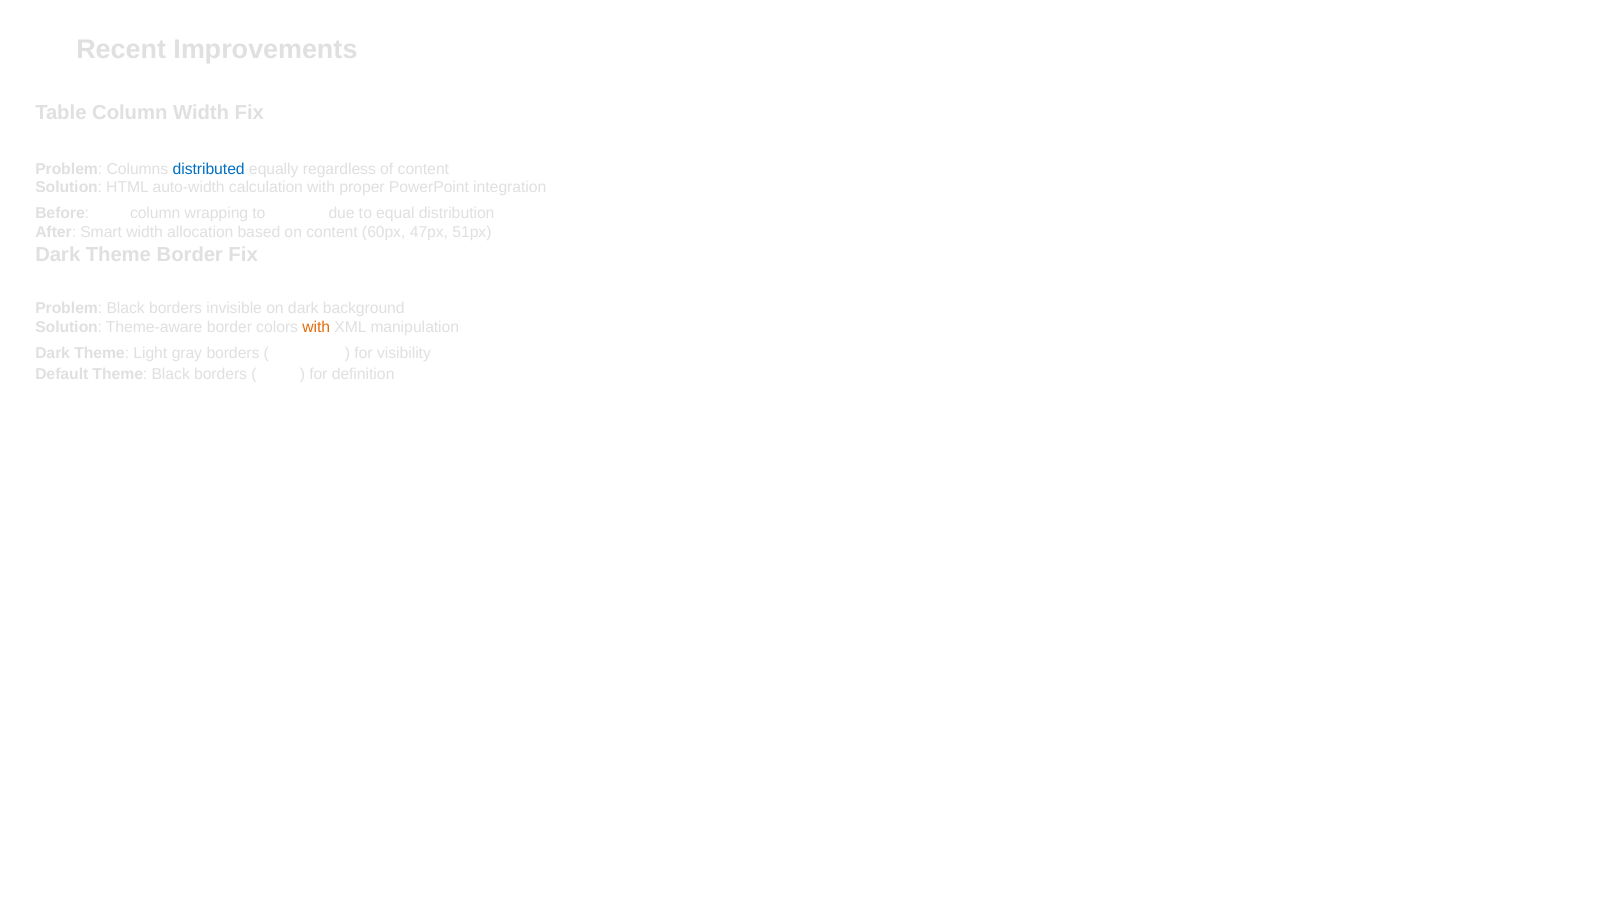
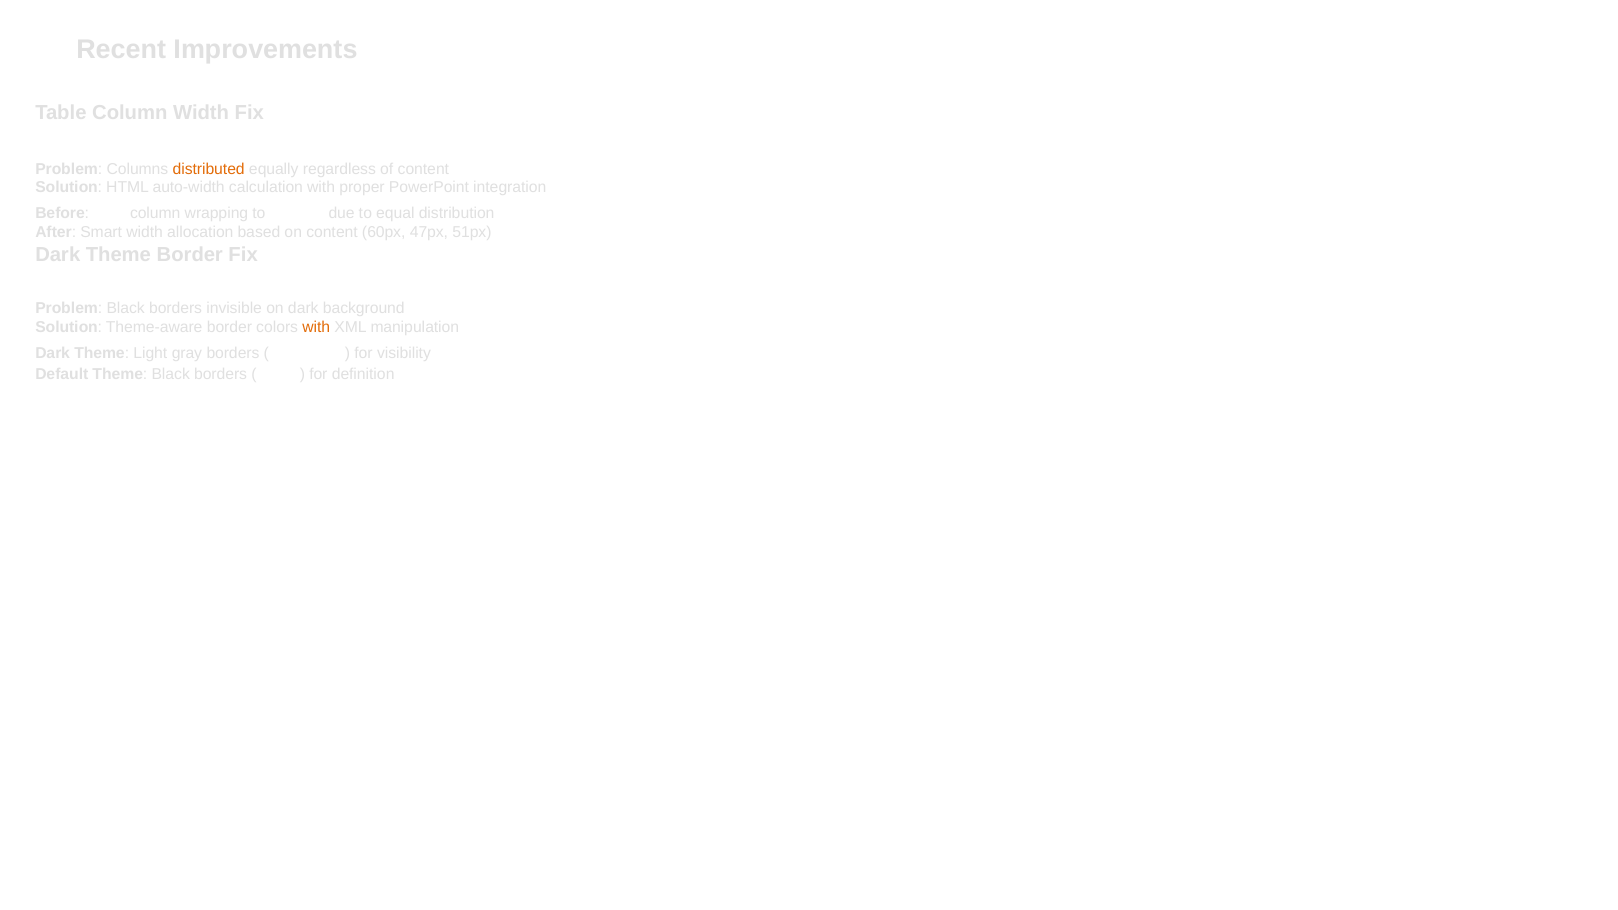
distributed colour: blue -> orange
